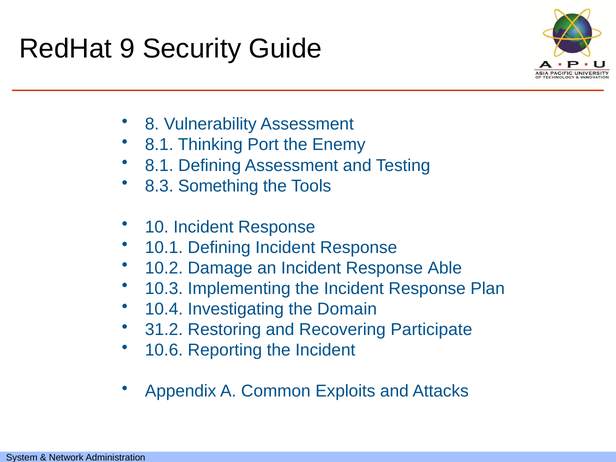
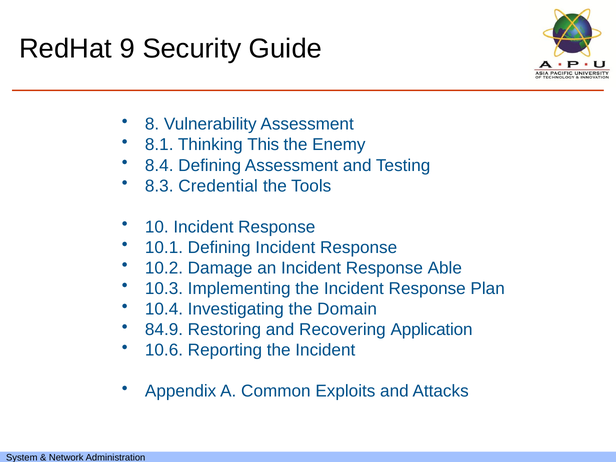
Port: Port -> This
8.1 at (159, 165): 8.1 -> 8.4
Something: Something -> Credential
31.2: 31.2 -> 84.9
Participate: Participate -> Application
